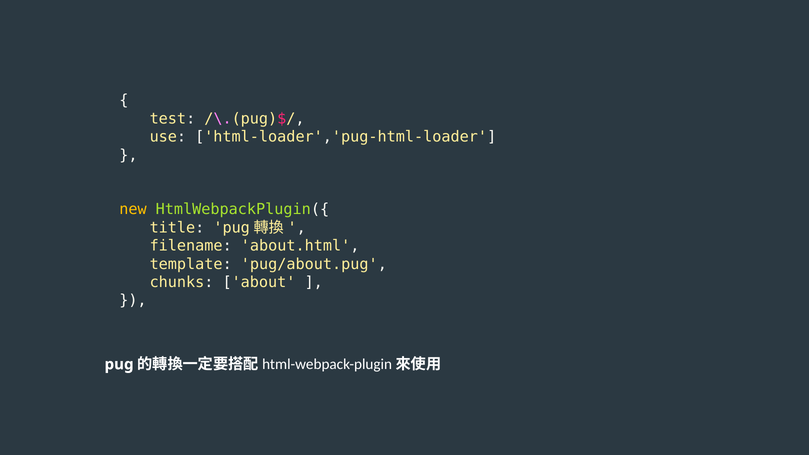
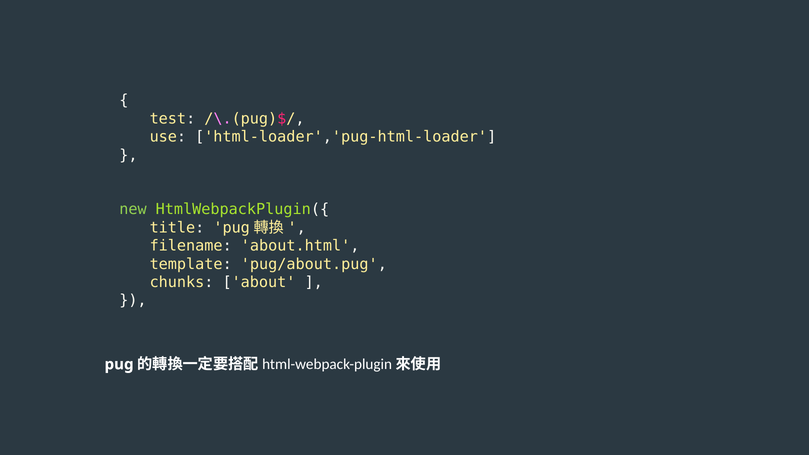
new colour: yellow -> light green
